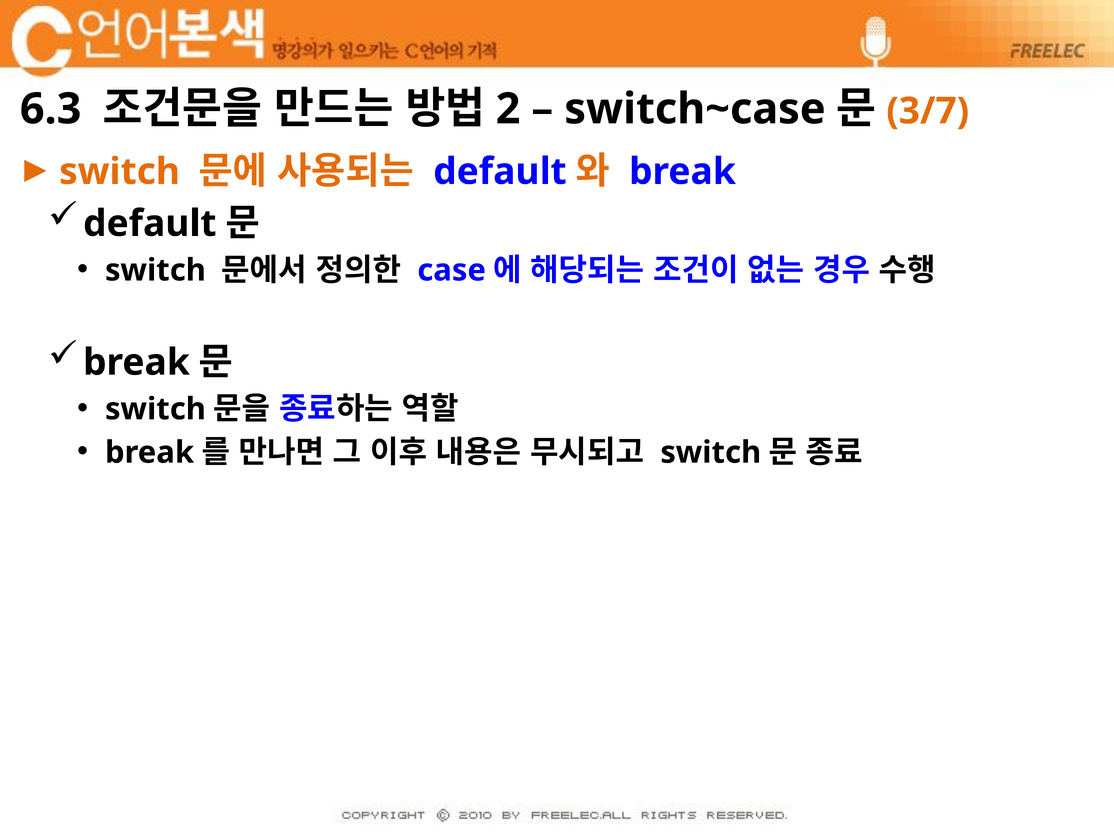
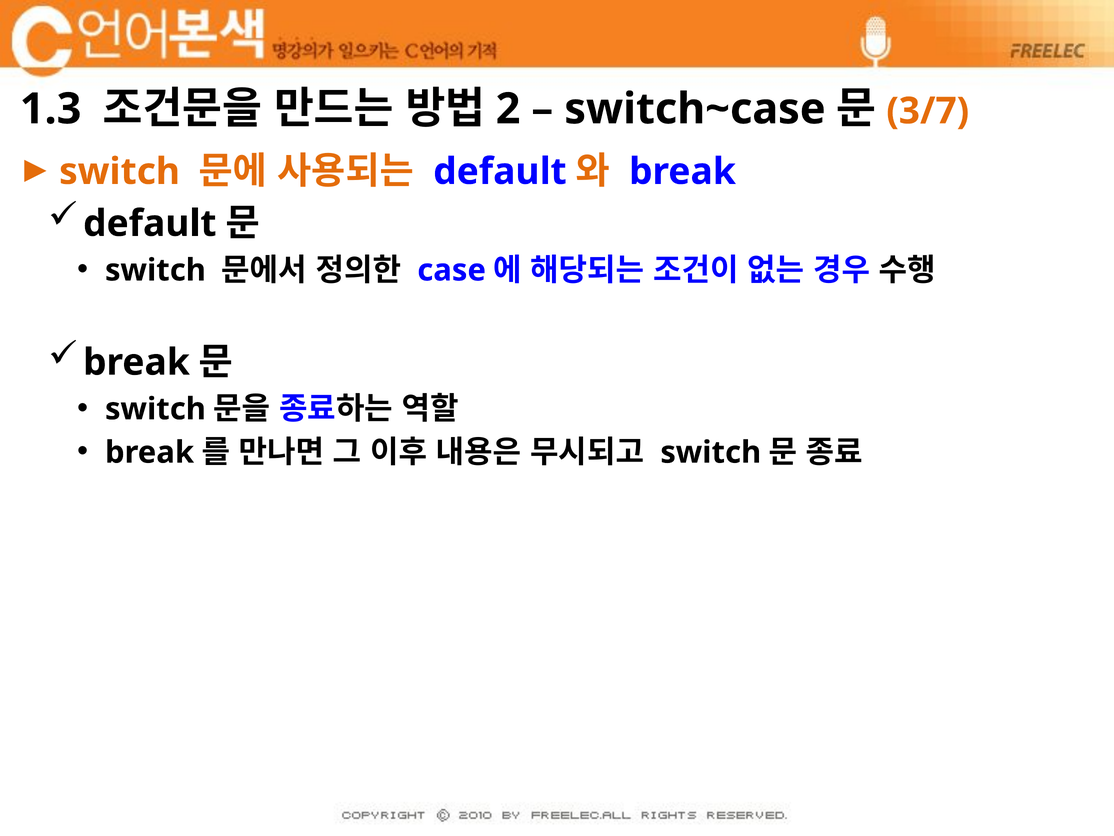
6.3: 6.3 -> 1.3
